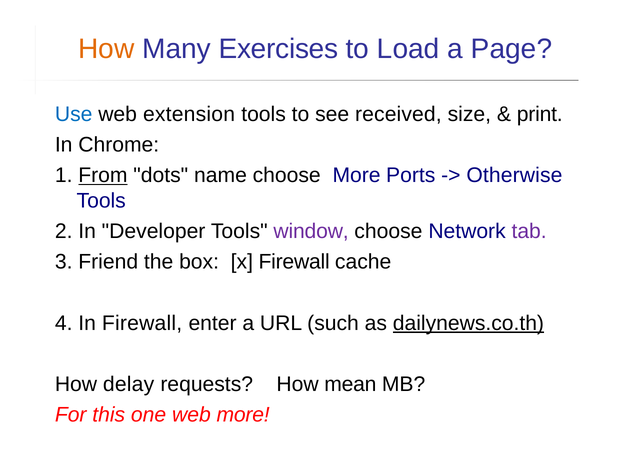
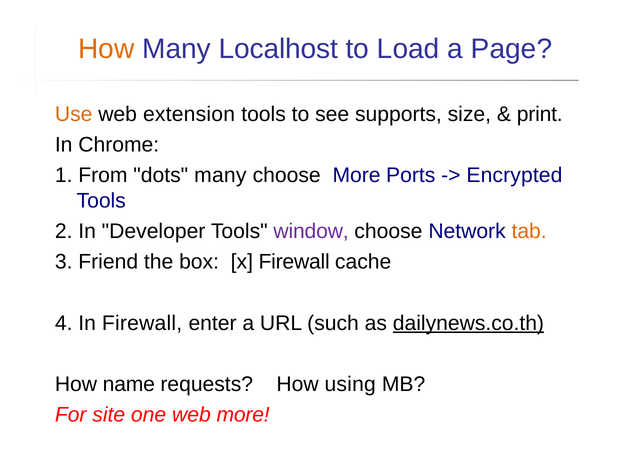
Exercises: Exercises -> Localhost
Use colour: blue -> orange
received: received -> supports
From underline: present -> none
dots name: name -> many
Otherwise: Otherwise -> Encrypted
tab colour: purple -> orange
delay: delay -> name
mean: mean -> using
this: this -> site
